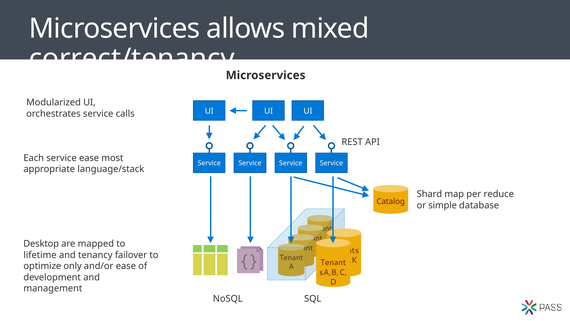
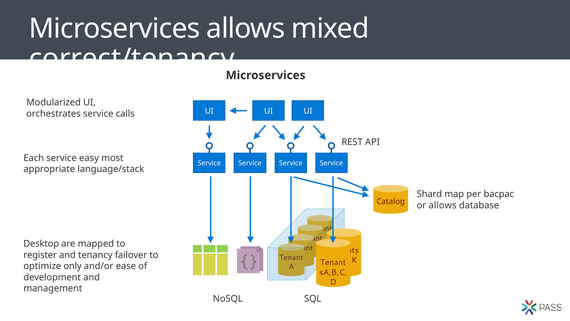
service ease: ease -> easy
reduce: reduce -> bacpac
or simple: simple -> allows
lifetime: lifetime -> register
